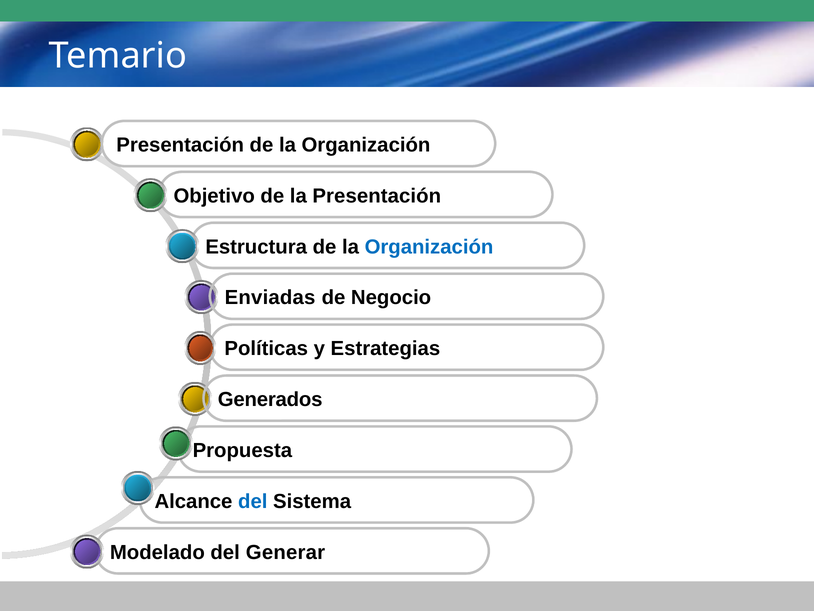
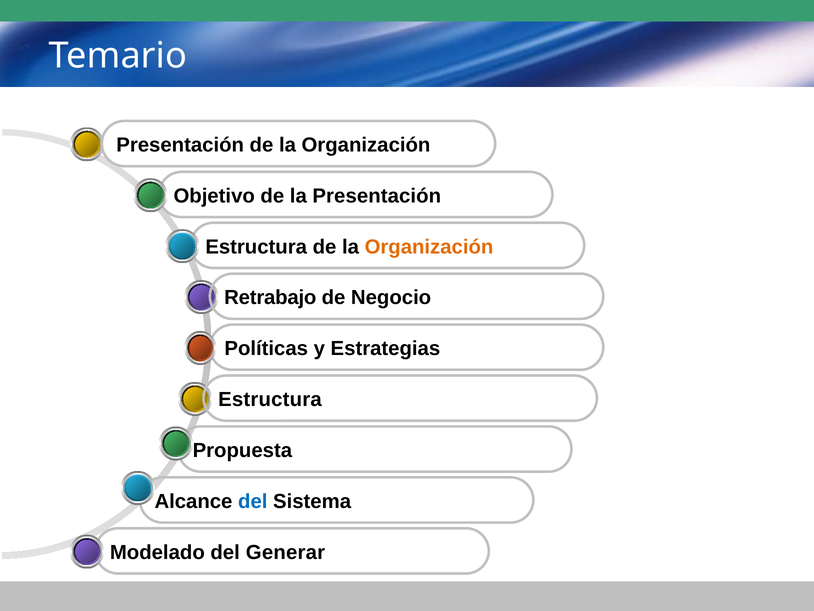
Organización at (429, 247) colour: blue -> orange
Enviadas: Enviadas -> Retrabajo
Generados at (270, 399): Generados -> Estructura
